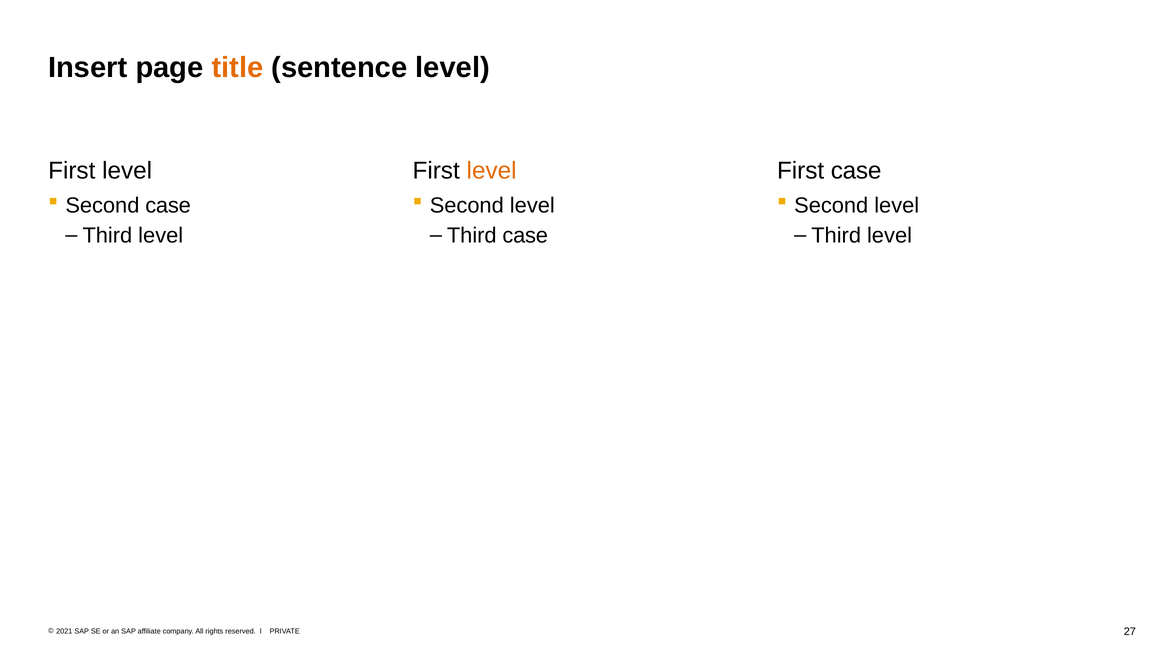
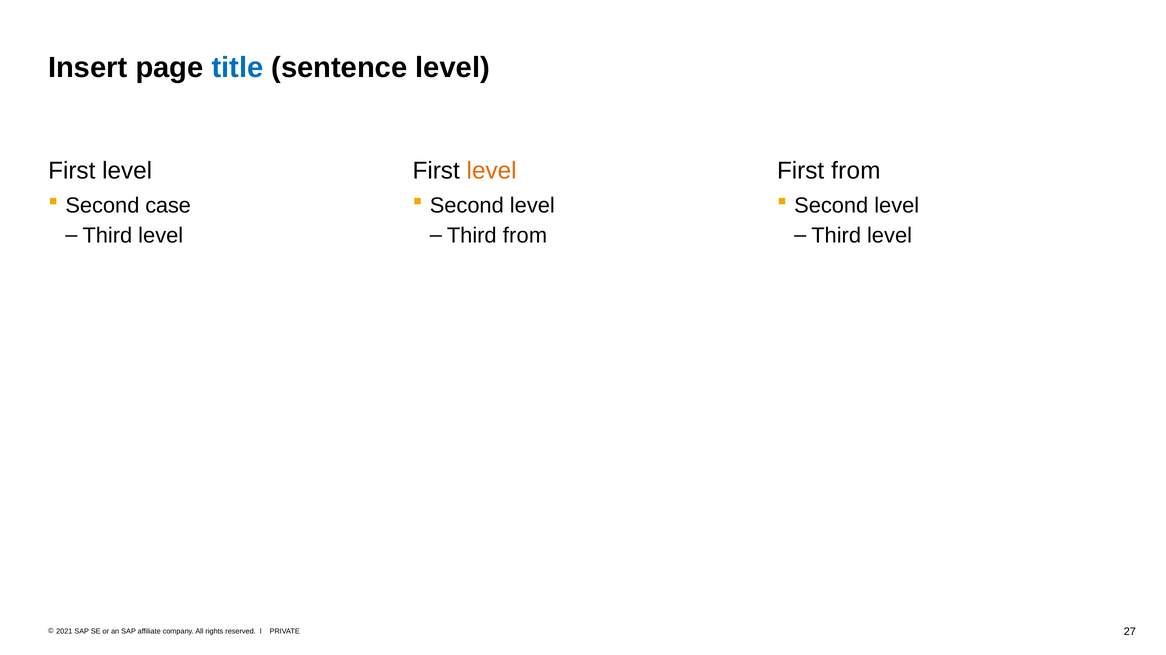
title colour: orange -> blue
First case: case -> from
Third case: case -> from
